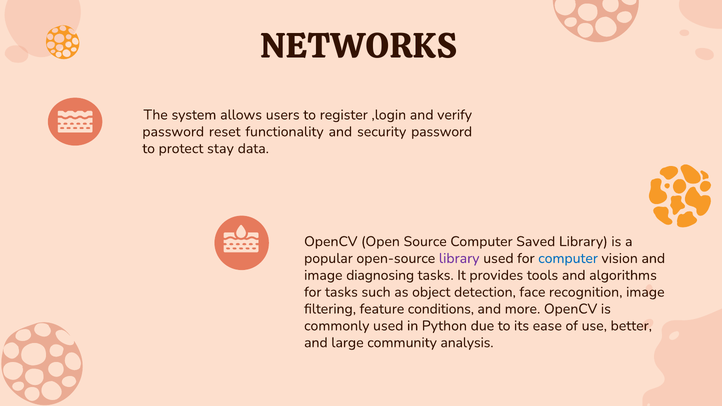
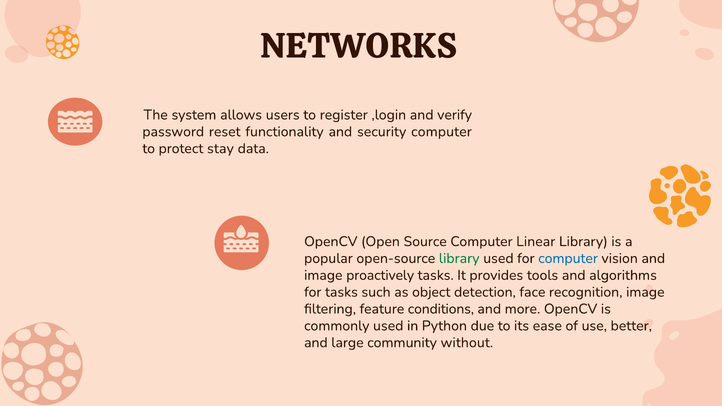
security password: password -> computer
Saved: Saved -> Linear
library at (459, 258) colour: purple -> green
diagnosing: diagnosing -> proactively
analysis: analysis -> without
